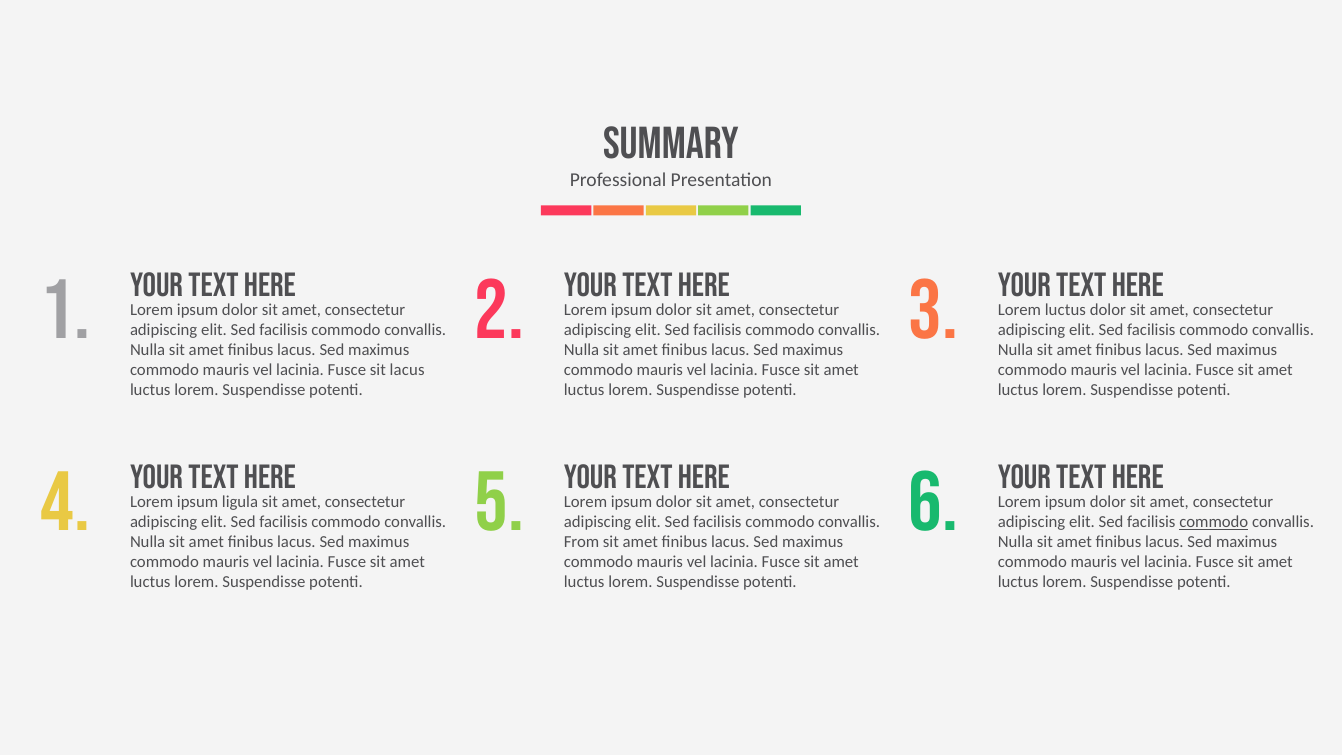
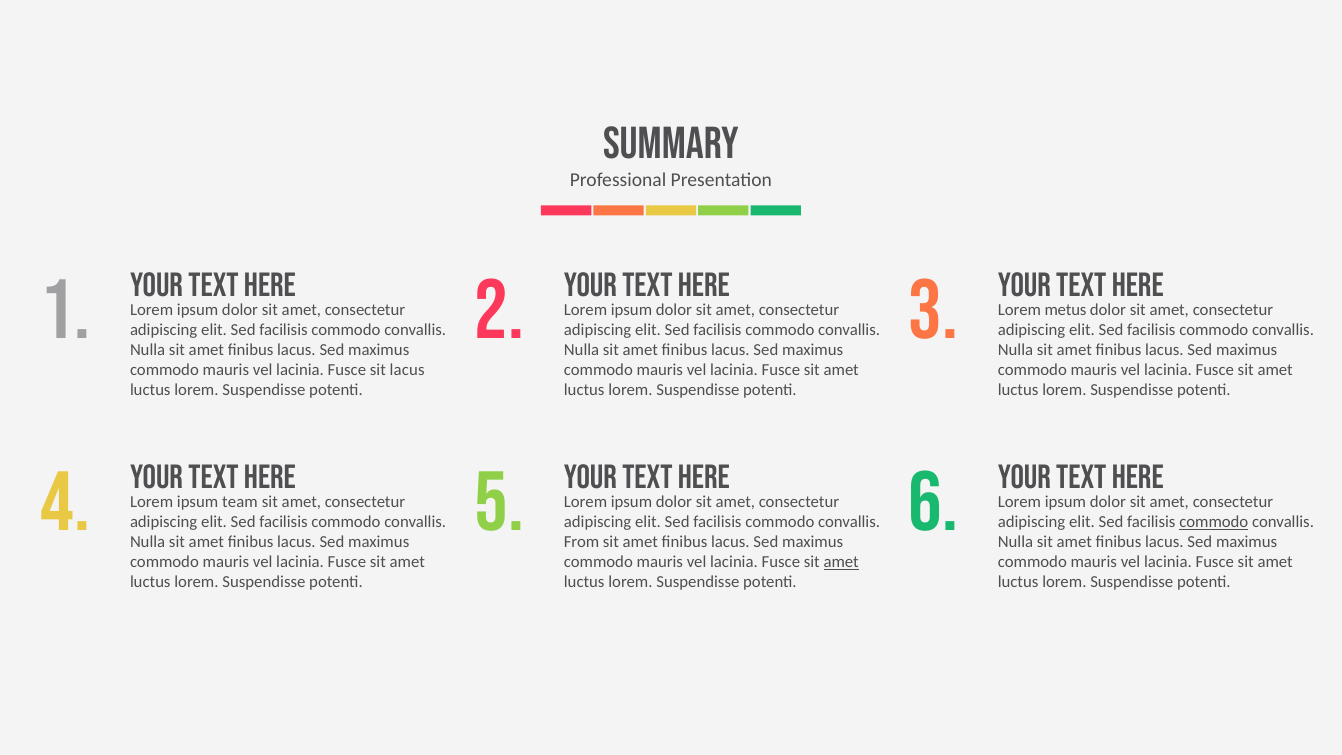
Lorem luctus: luctus -> metus
ligula: ligula -> team
amet at (841, 562) underline: none -> present
